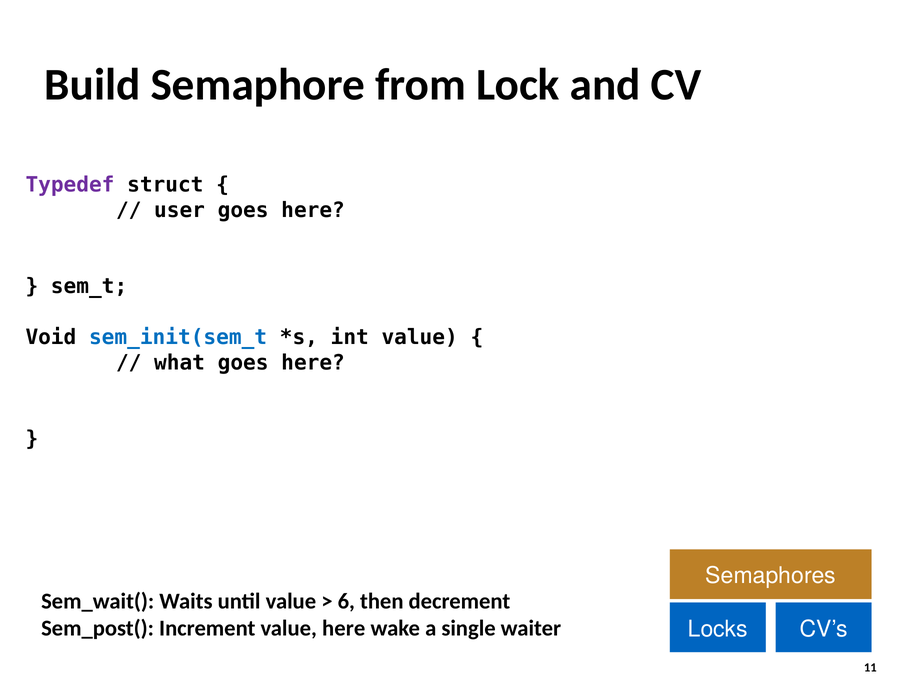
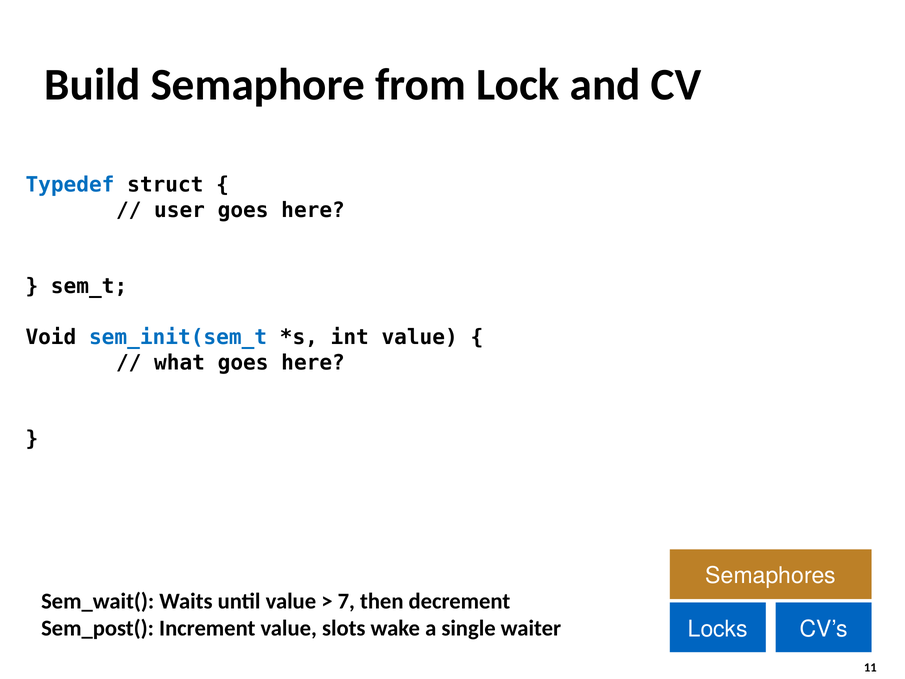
Typedef colour: purple -> blue
6: 6 -> 7
value here: here -> slots
